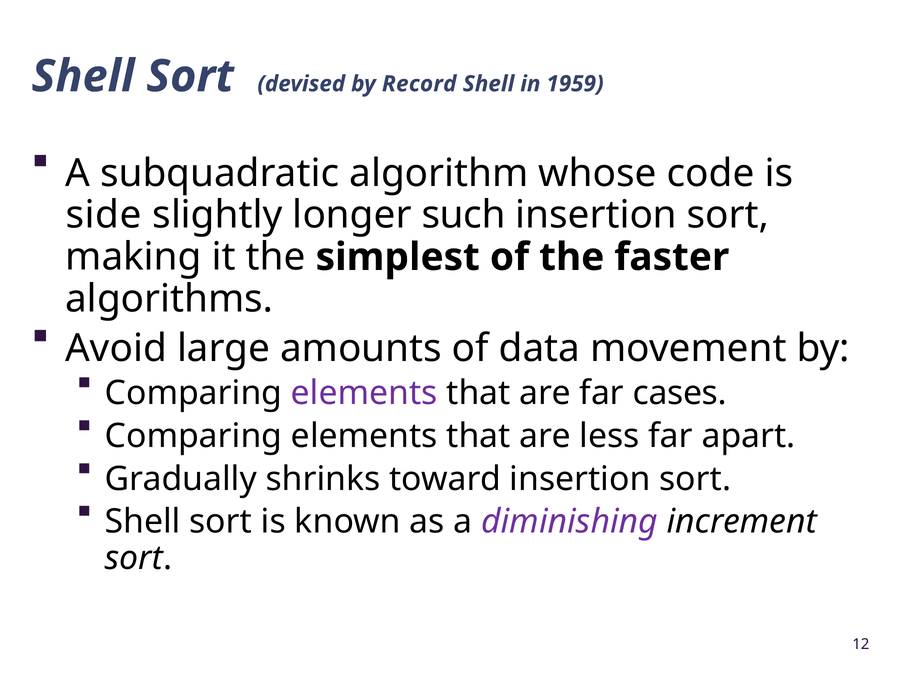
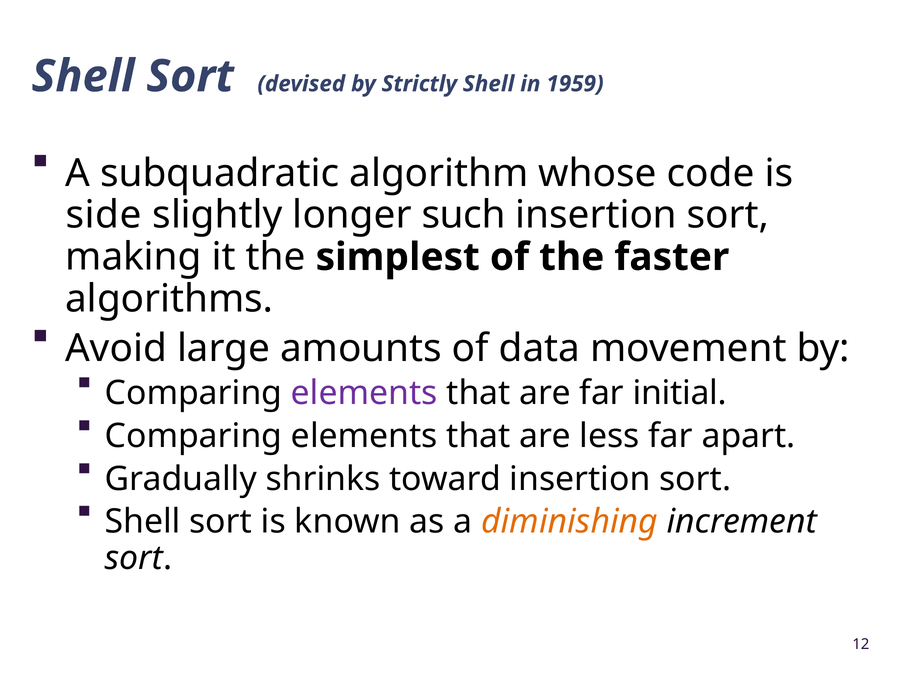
Record: Record -> Strictly
cases: cases -> initial
diminishing colour: purple -> orange
